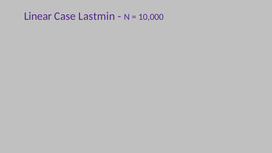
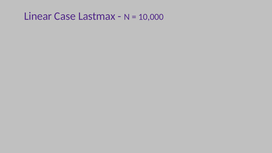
Lastmin: Lastmin -> Lastmax
